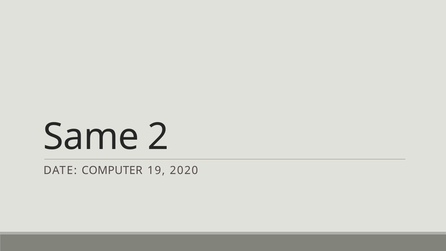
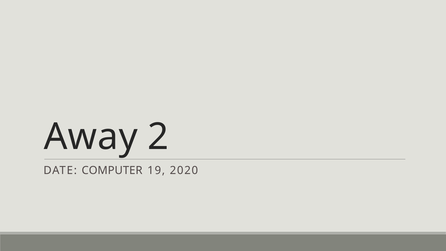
Same: Same -> Away
